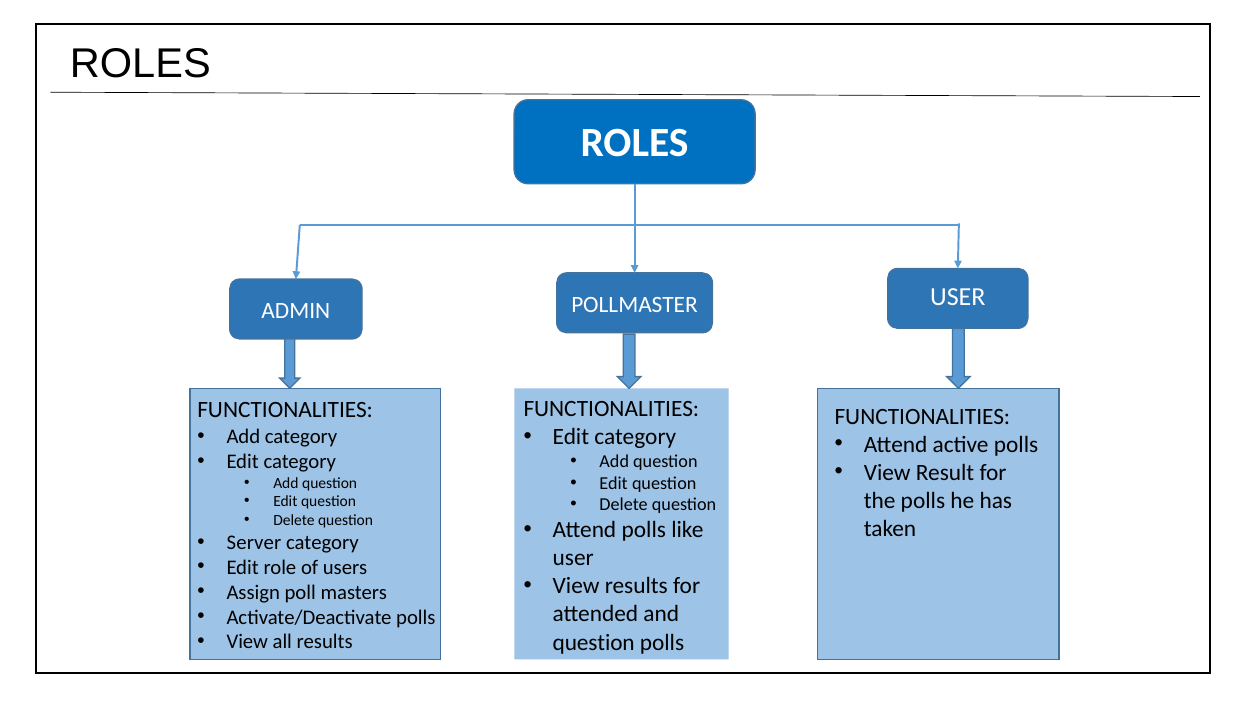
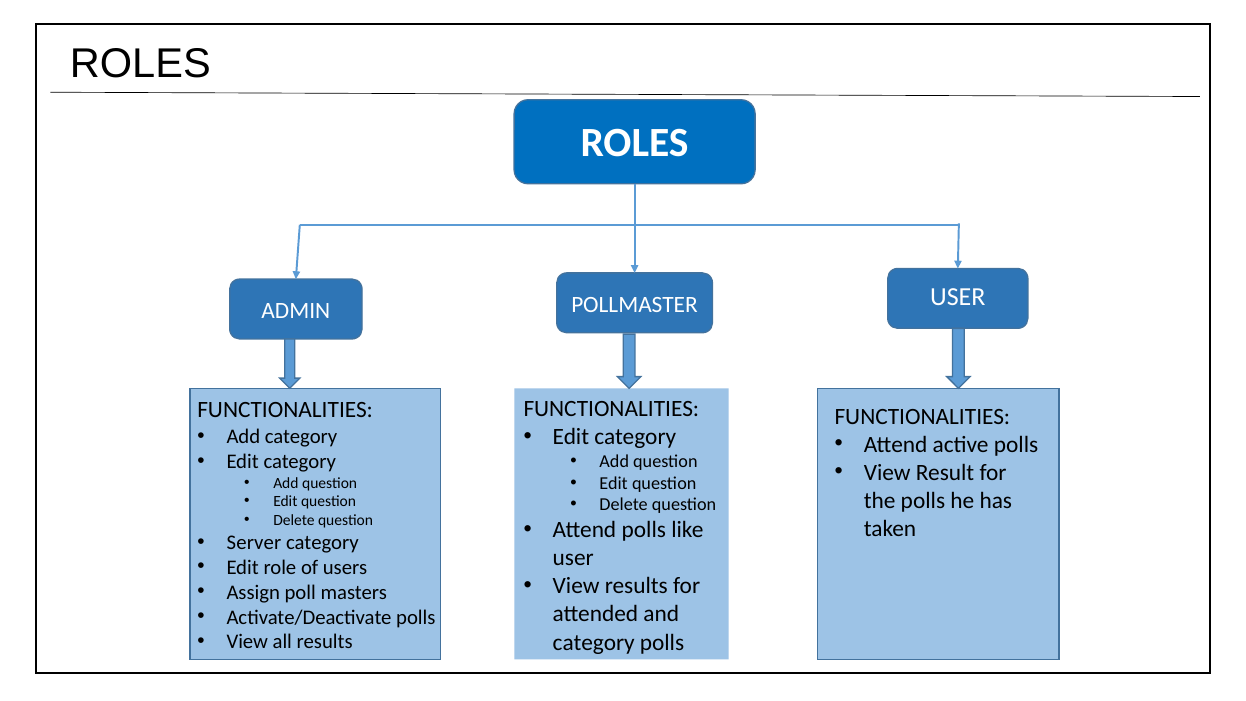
question at (594, 642): question -> category
